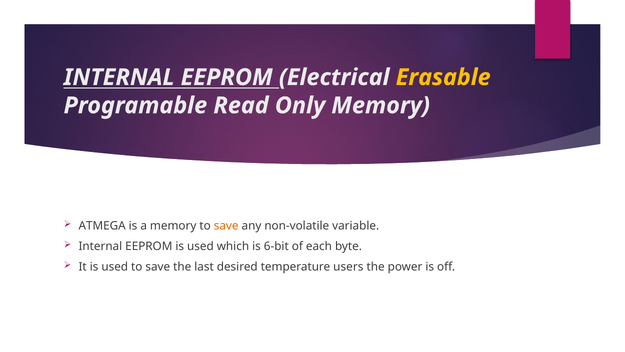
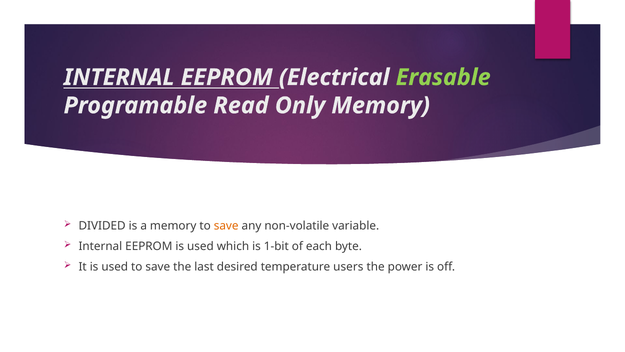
Erasable colour: yellow -> light green
ATMEGA: ATMEGA -> DIVIDED
6-bit: 6-bit -> 1-bit
